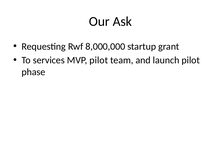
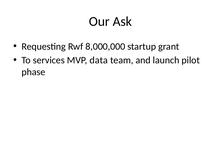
MVP pilot: pilot -> data
